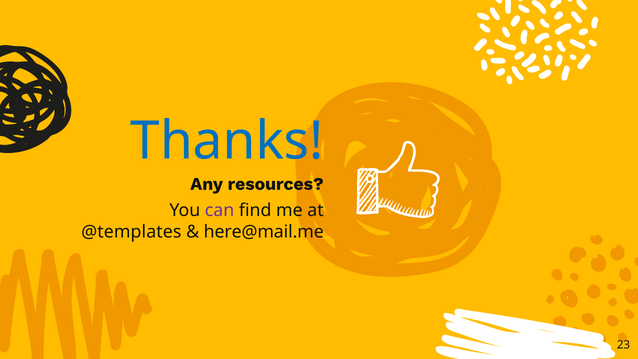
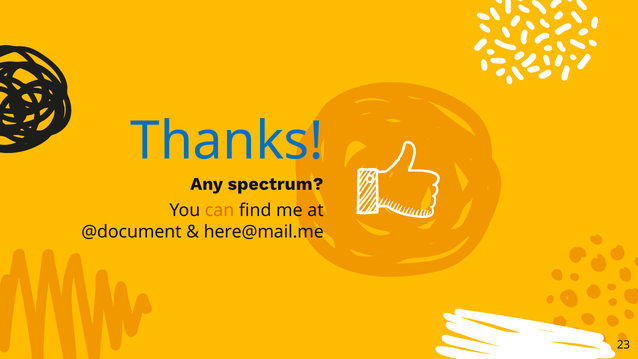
resources: resources -> spectrum
can colour: purple -> orange
@templates: @templates -> @document
